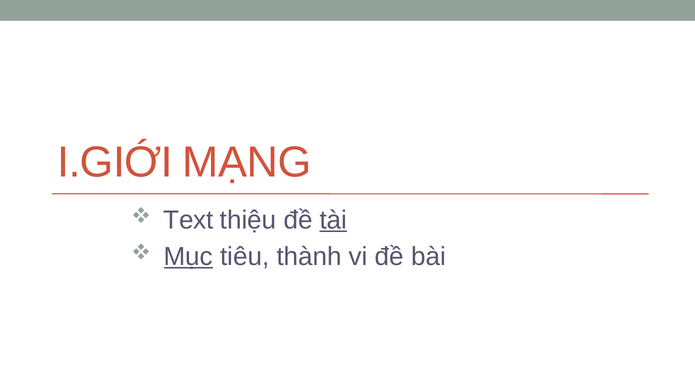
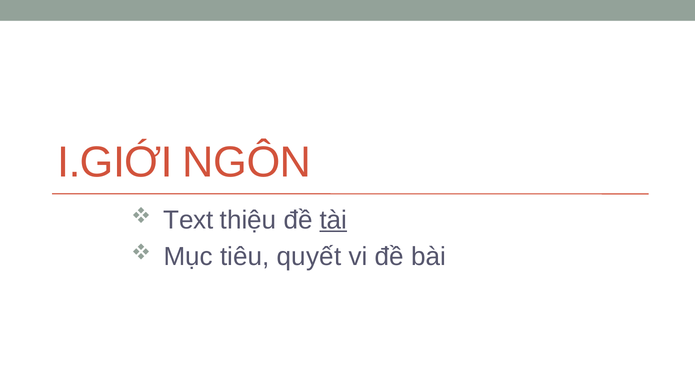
MẠNG: MẠNG -> NGÔN
Mục underline: present -> none
thành: thành -> quyết
